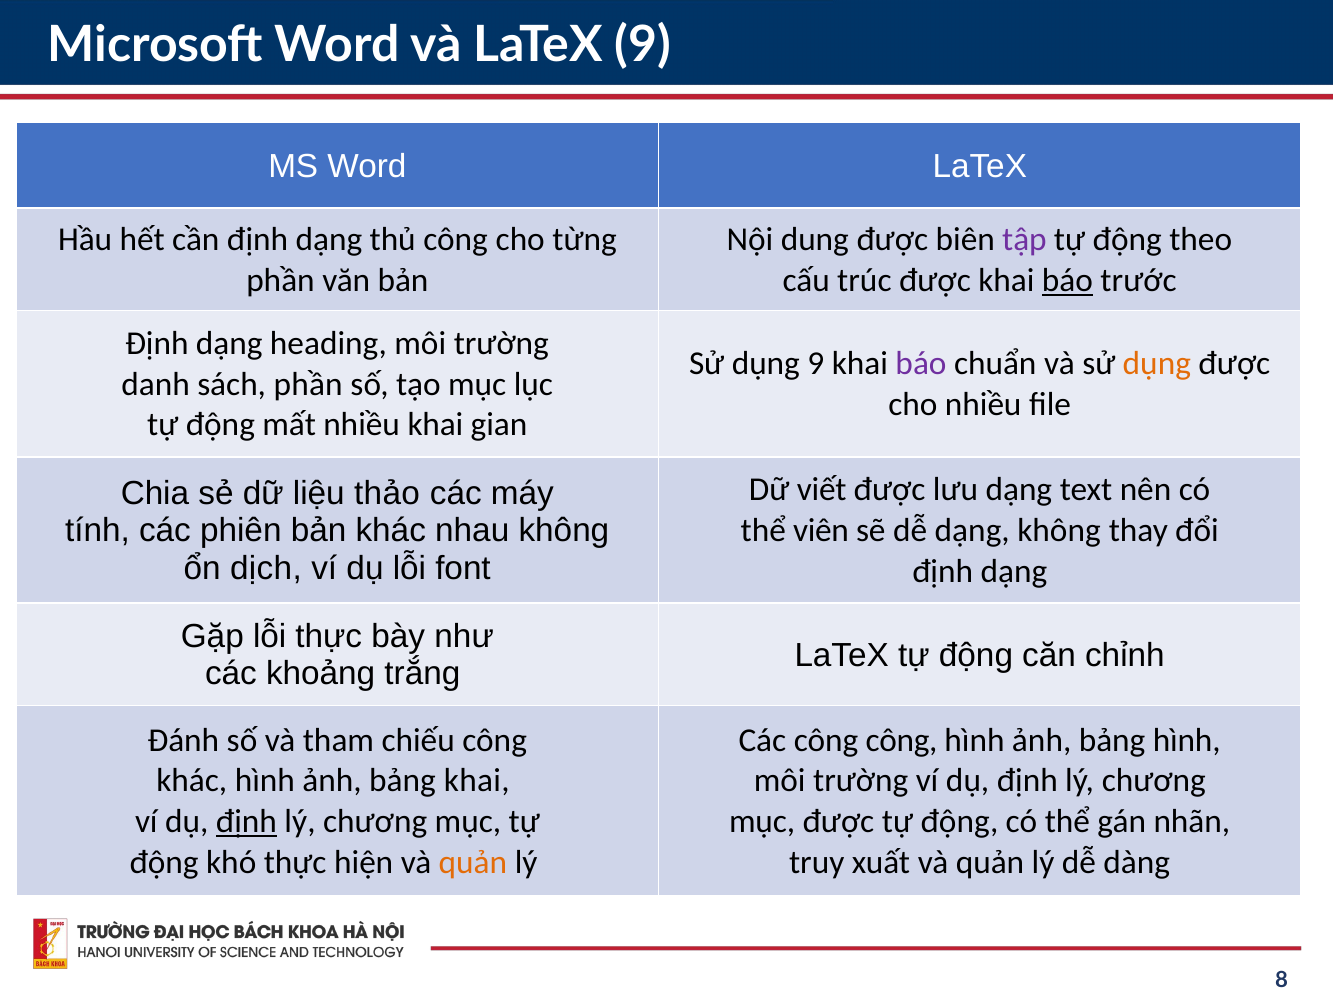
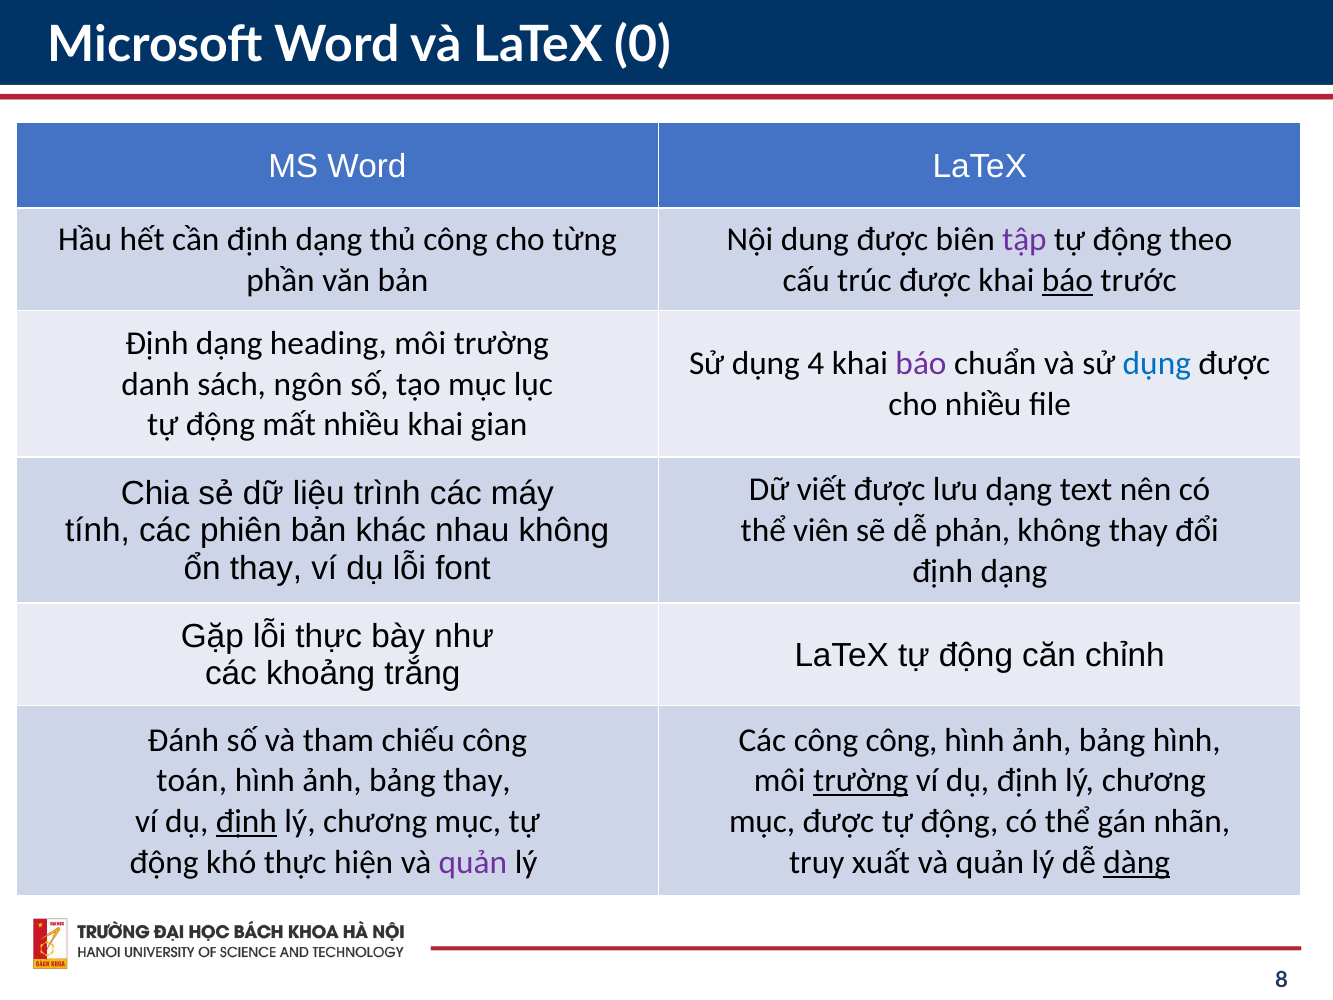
LaTeX 9: 9 -> 0
dụng 9: 9 -> 4
dụng at (1157, 364) colour: orange -> blue
sách phần: phần -> ngôn
thảo: thảo -> trình
dễ dạng: dạng -> phản
ổn dịch: dịch -> thay
khác at (192, 781): khác -> toán
bảng khai: khai -> thay
trường at (861, 781) underline: none -> present
quản at (473, 862) colour: orange -> purple
dàng underline: none -> present
